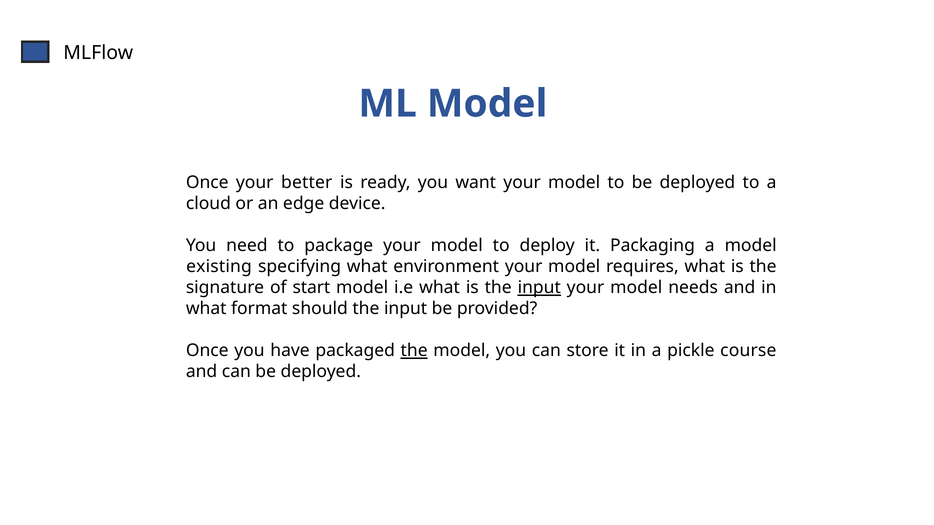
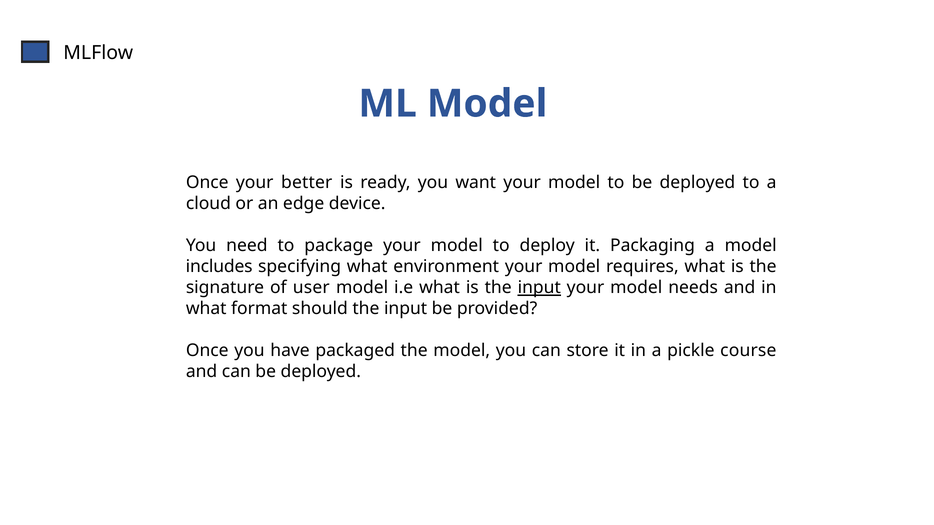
existing: existing -> includes
start: start -> user
the at (414, 351) underline: present -> none
